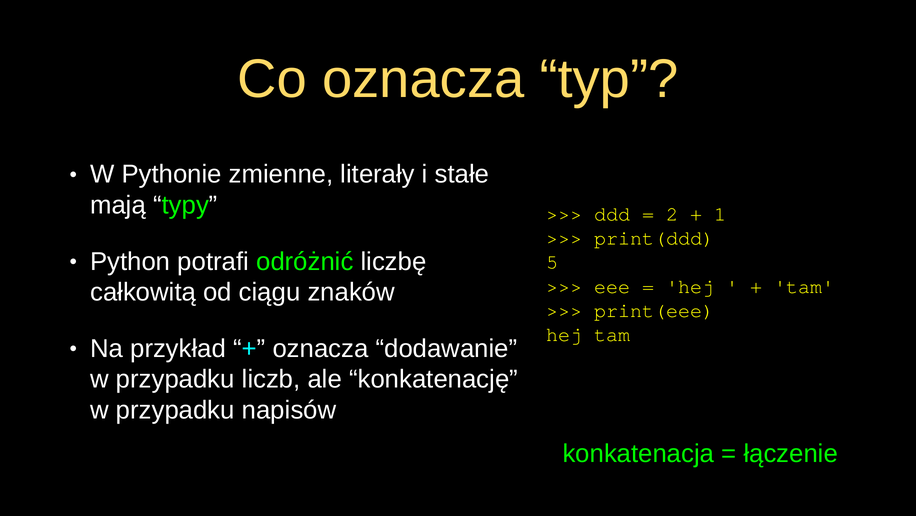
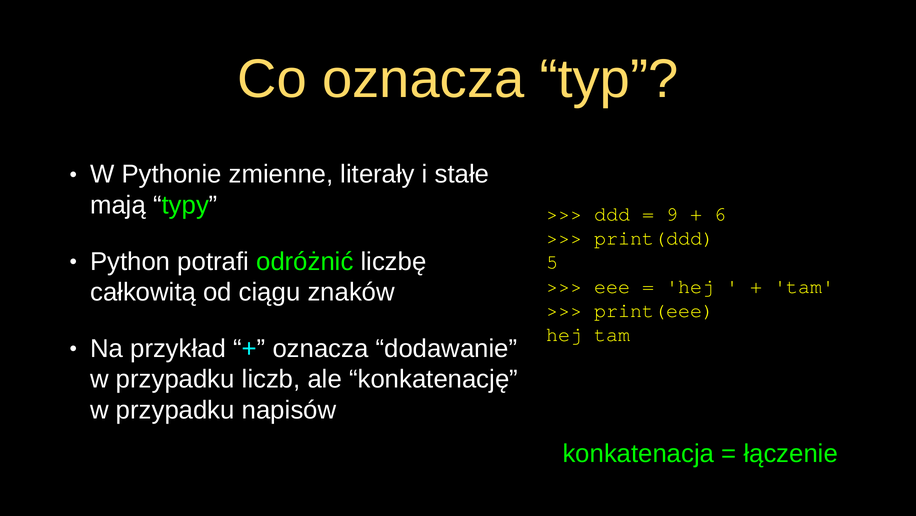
2: 2 -> 9
1: 1 -> 6
